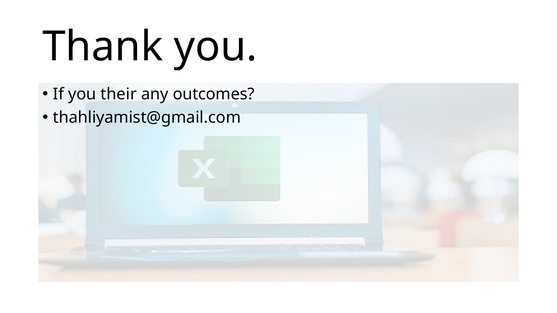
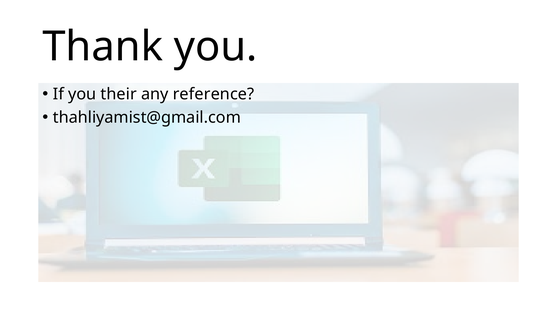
outcomes: outcomes -> reference
